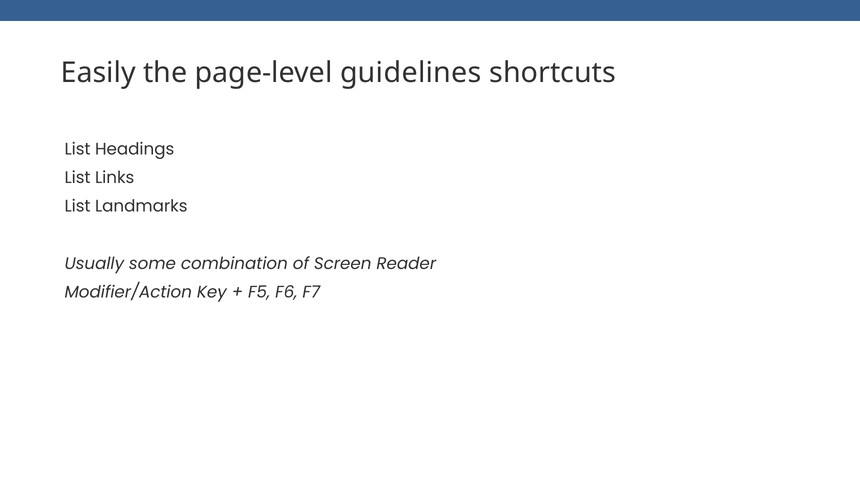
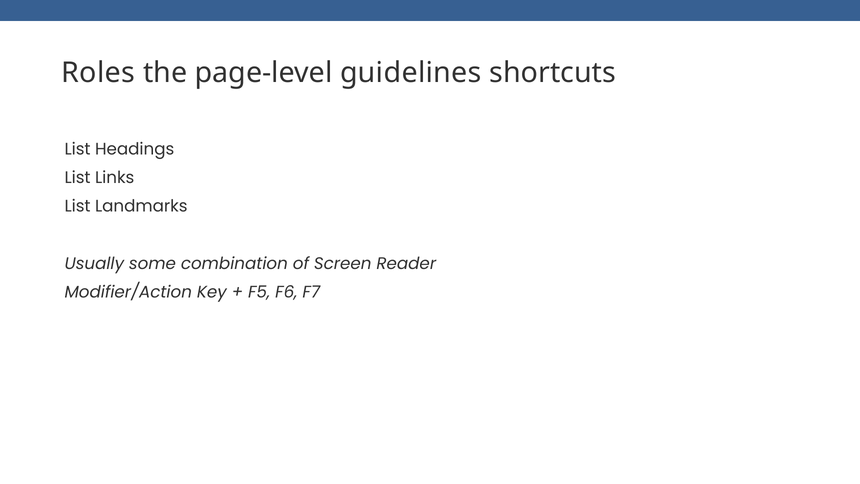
Easily: Easily -> Roles
